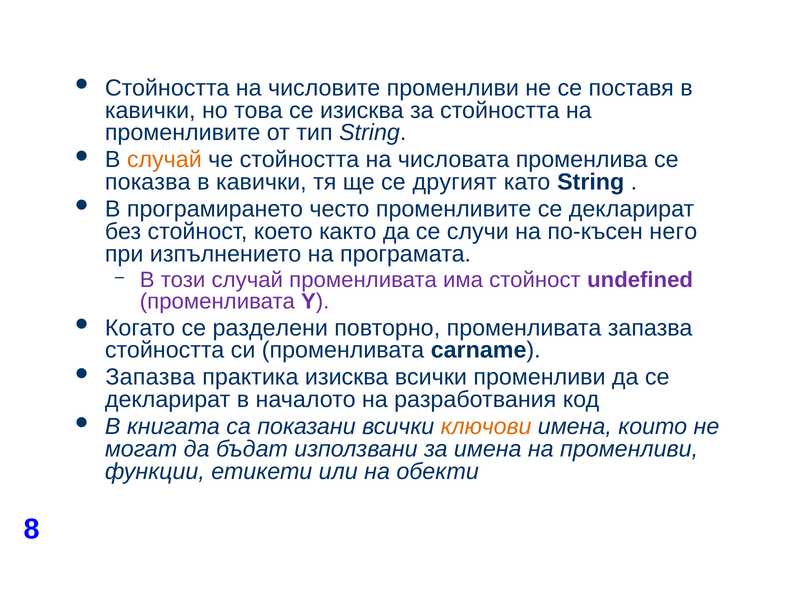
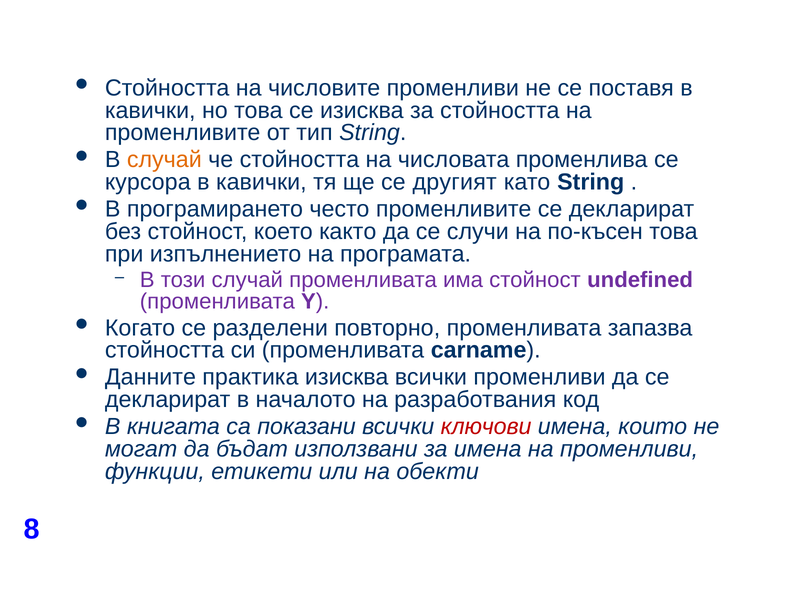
показва: показва -> курсора
по-късен него: него -> това
Запазва at (150, 377): Запазва -> Данните
ключови colour: orange -> red
